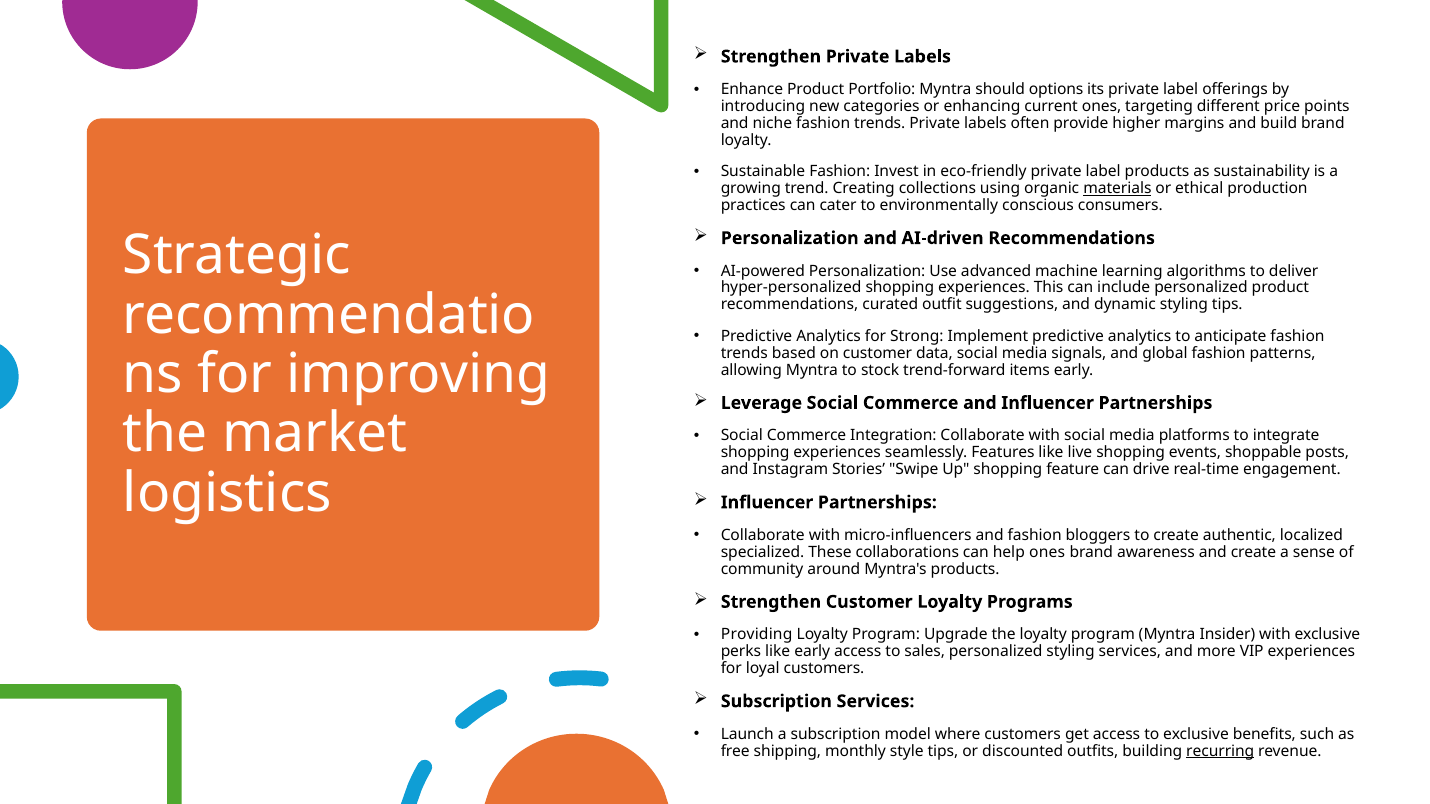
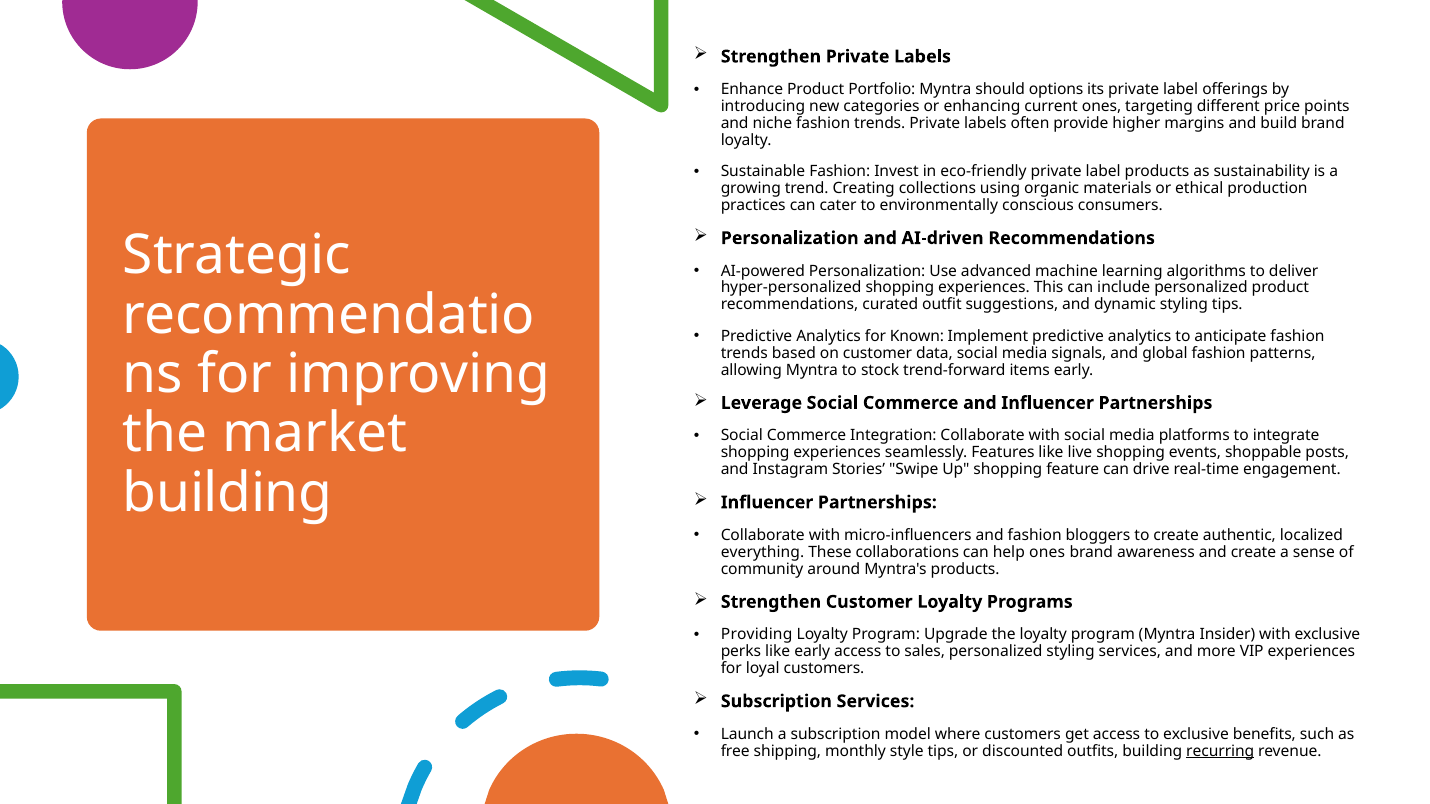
materials underline: present -> none
Strong: Strong -> Known
logistics at (227, 493): logistics -> building
specialized: specialized -> everything
